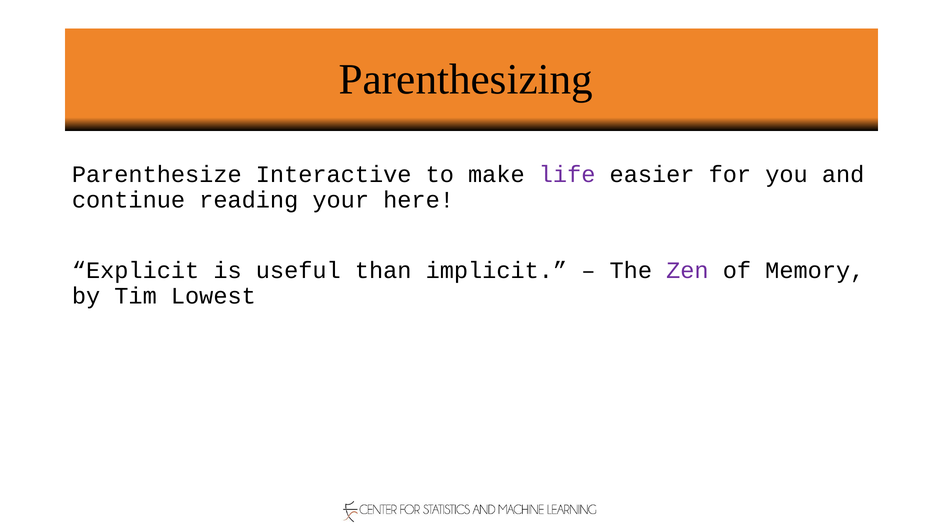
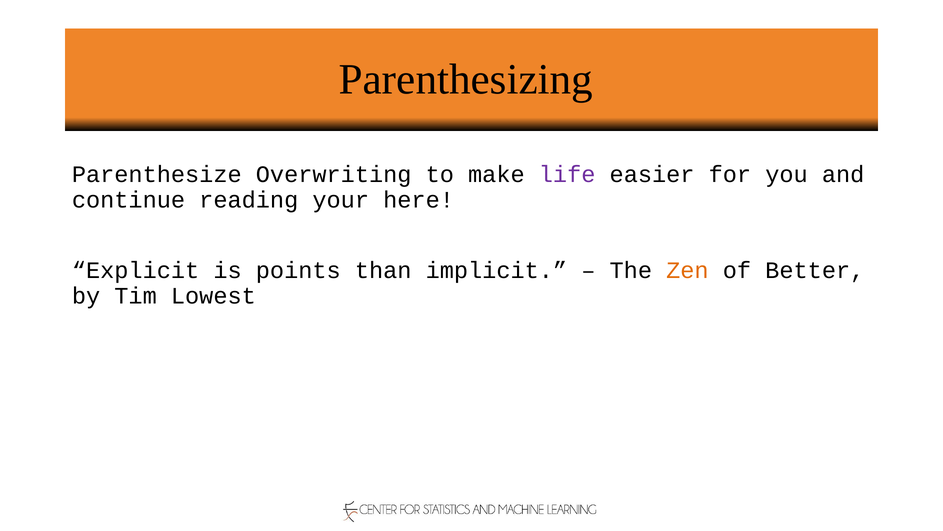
Interactive: Interactive -> Overwriting
useful: useful -> points
Zen colour: purple -> orange
Memory: Memory -> Better
